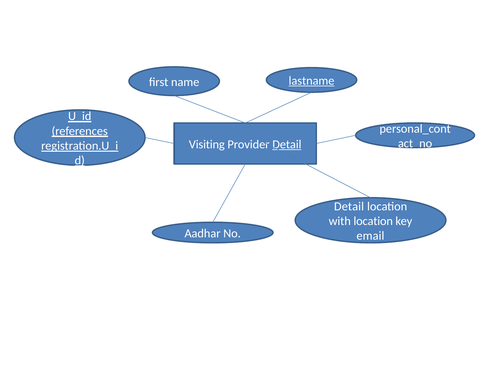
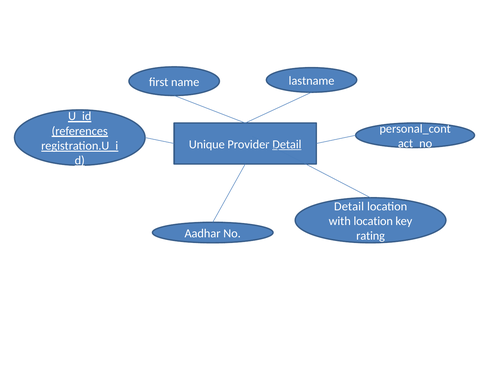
lastname underline: present -> none
Visiting: Visiting -> Unique
email: email -> rating
